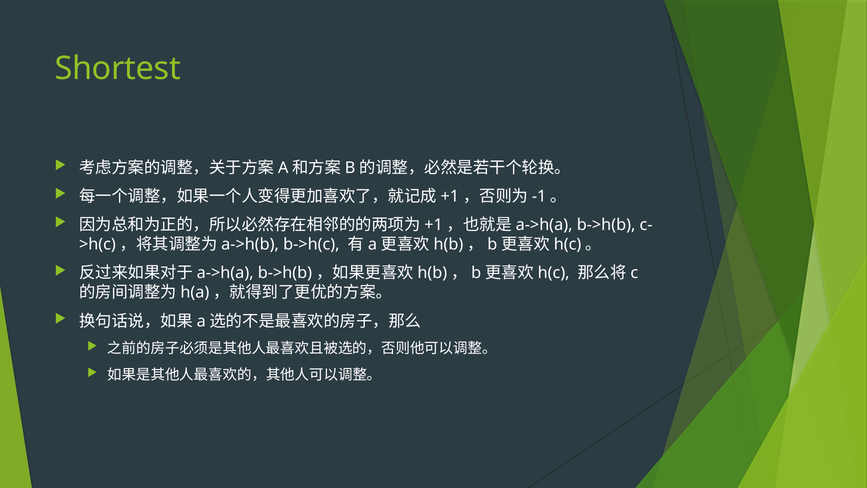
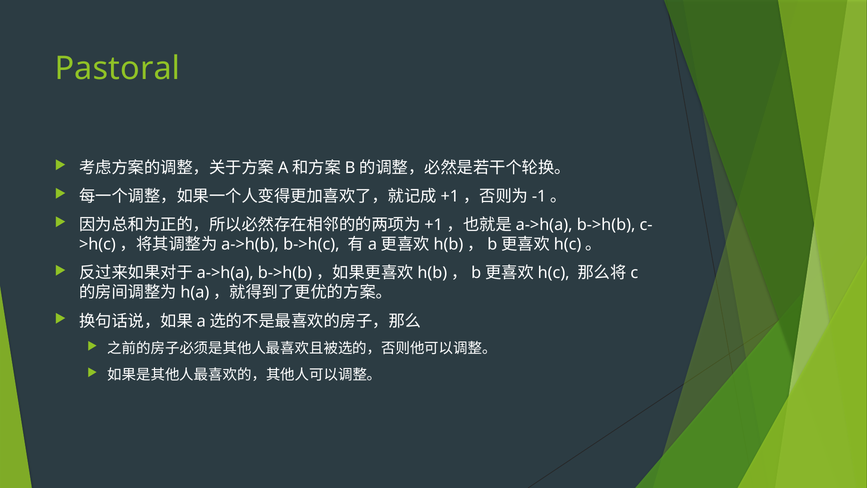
Shortest: Shortest -> Pastoral
